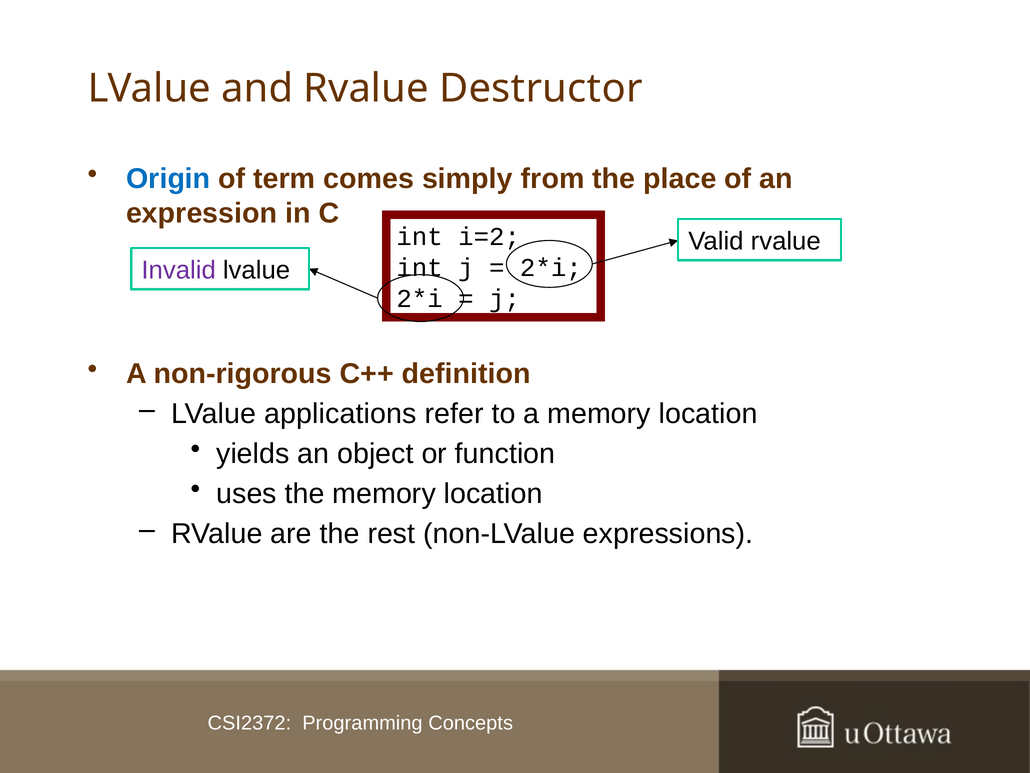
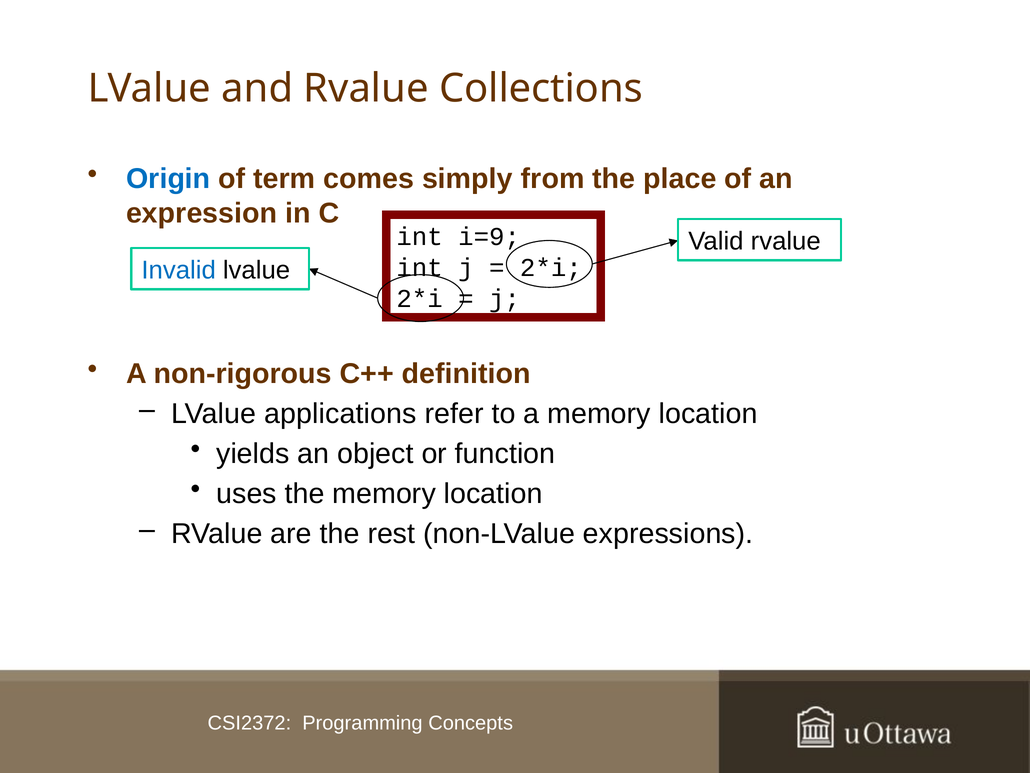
Destructor: Destructor -> Collections
i=2: i=2 -> i=9
Invalid colour: purple -> blue
